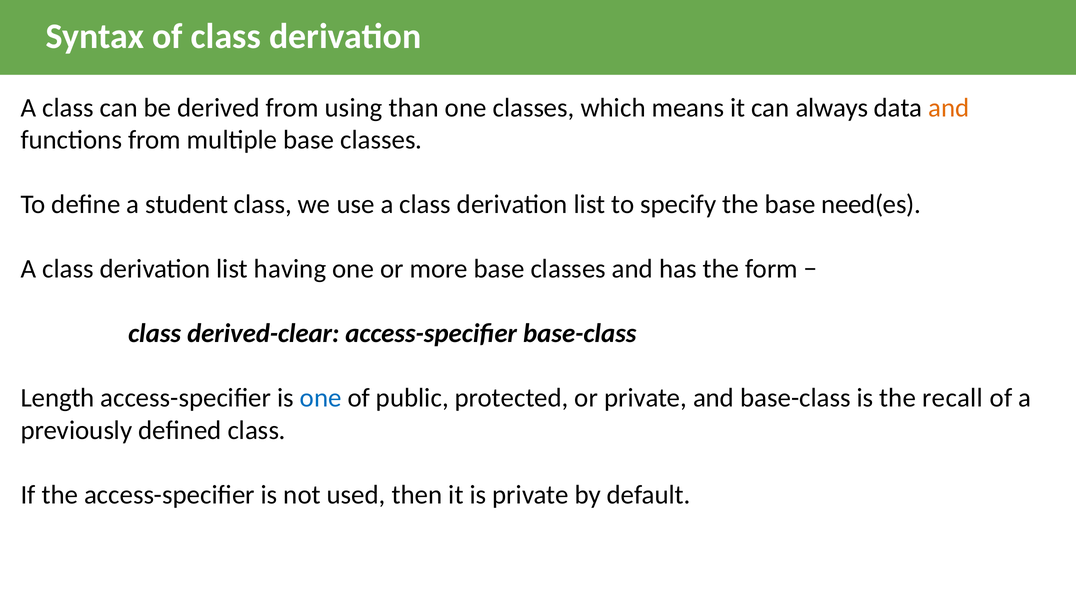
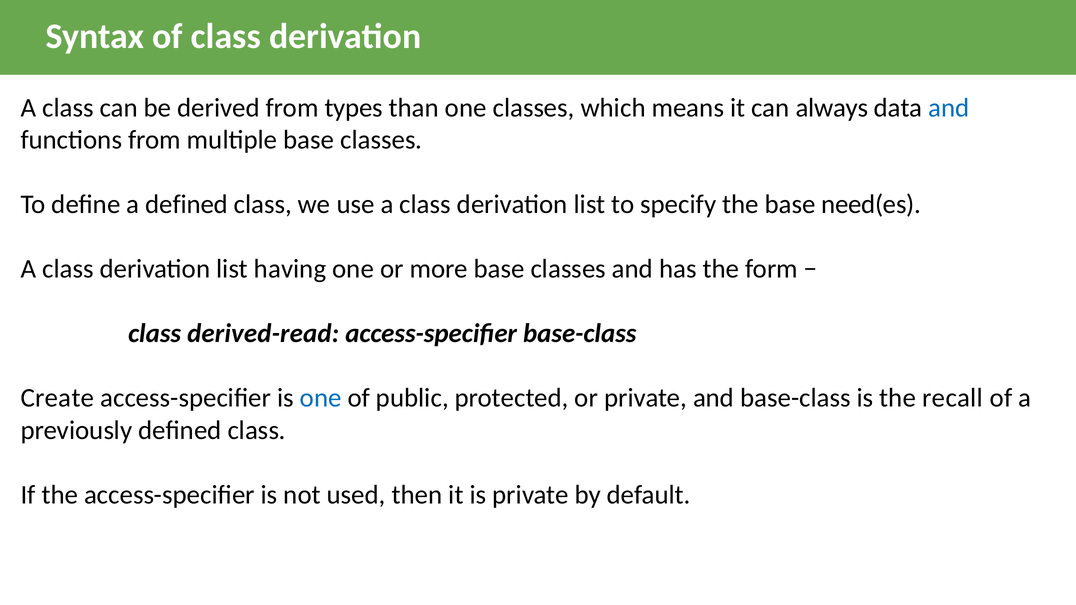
using: using -> types
and at (949, 108) colour: orange -> blue
a student: student -> defined
derived-clear: derived-clear -> derived-read
Length: Length -> Create
